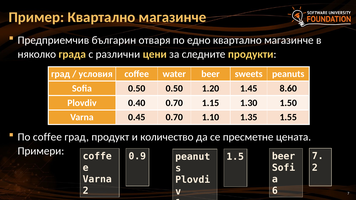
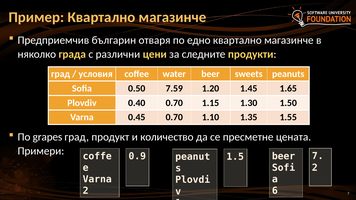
0.50 0.50: 0.50 -> 7.59
8.60: 8.60 -> 1.65
По coffee: coffee -> grapes
